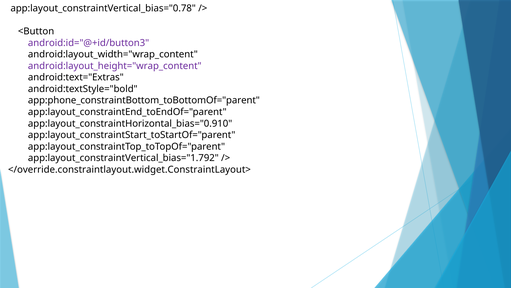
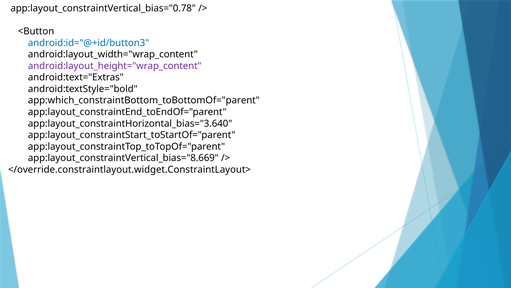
android:id="@+id/button3 colour: purple -> blue
app:phone_constraintBottom_toBottomOf="parent: app:phone_constraintBottom_toBottomOf="parent -> app:which_constraintBottom_toBottomOf="parent
app:layout_constraintHorizontal_bias="0.910: app:layout_constraintHorizontal_bias="0.910 -> app:layout_constraintHorizontal_bias="3.640
app:layout_constraintVertical_bias="1.792: app:layout_constraintVertical_bias="1.792 -> app:layout_constraintVertical_bias="8.669
